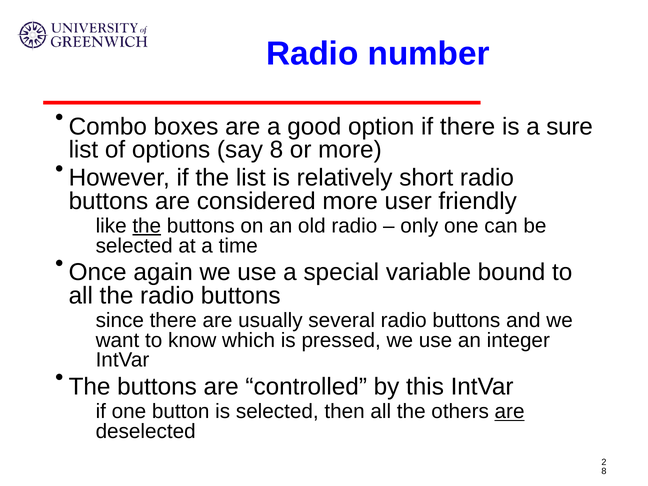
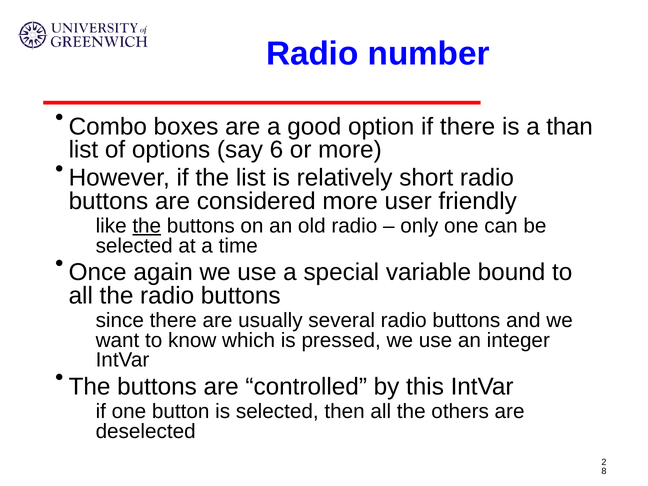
sure: sure -> than
say 8: 8 -> 6
are at (510, 411) underline: present -> none
